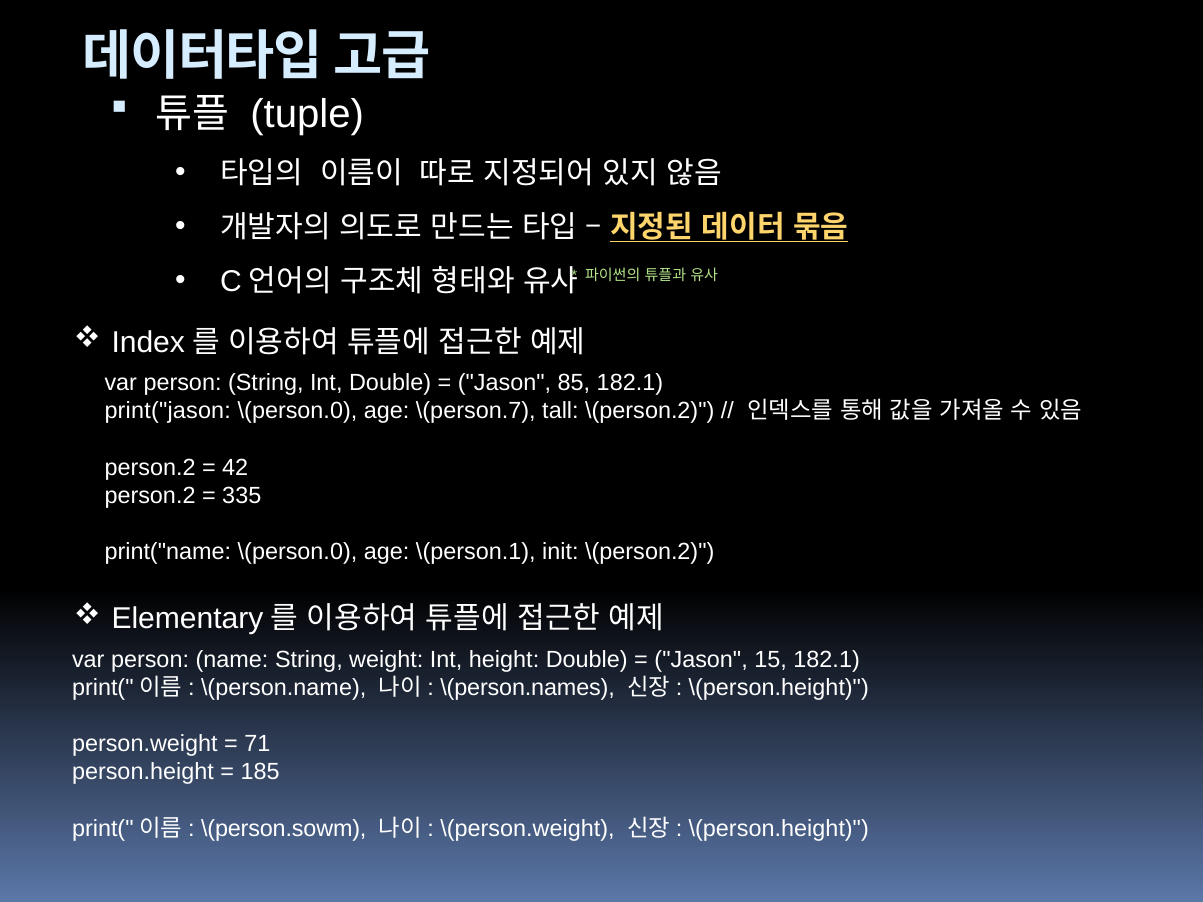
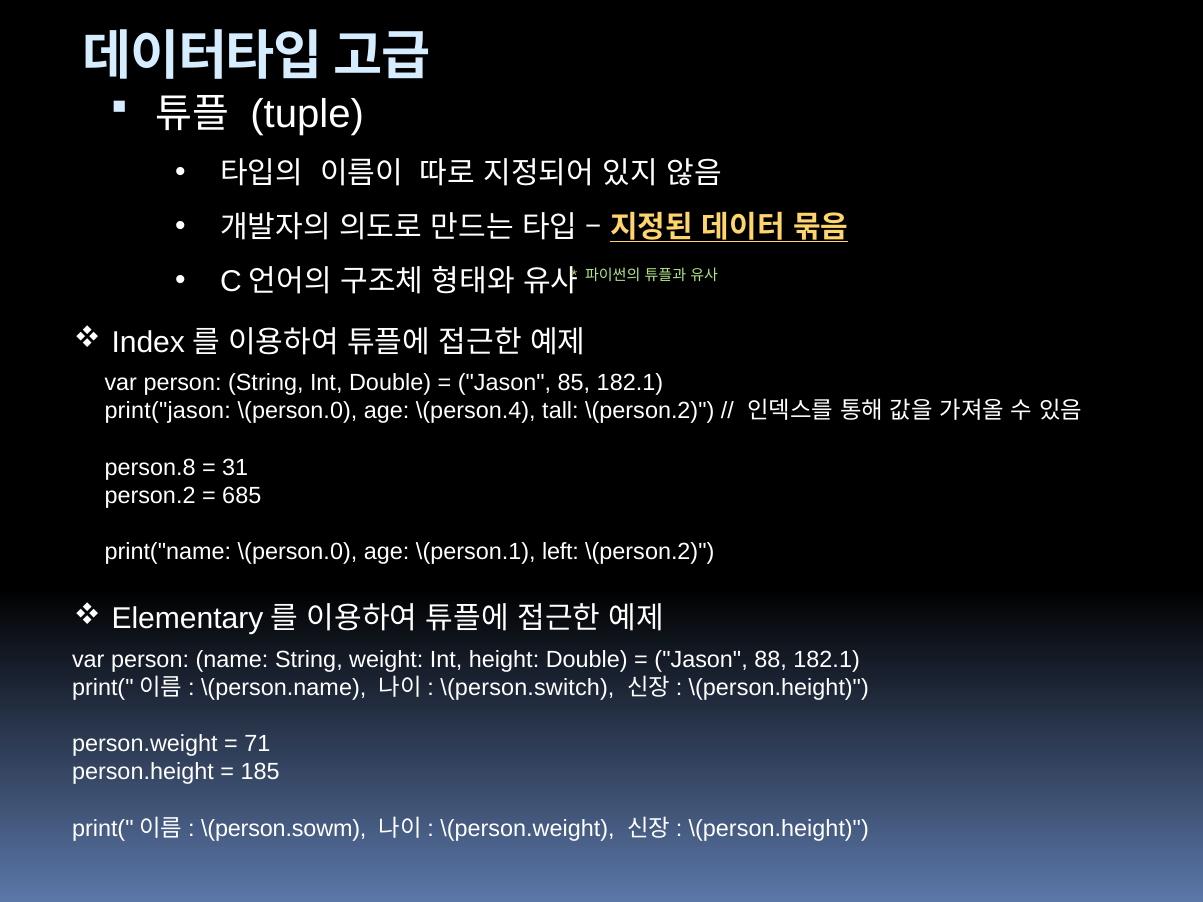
\(person.7: \(person.7 -> \(person.4
person.2 at (150, 467): person.2 -> person.8
42: 42 -> 31
335: 335 -> 685
init: init -> left
15: 15 -> 88
\(person.names: \(person.names -> \(person.switch
